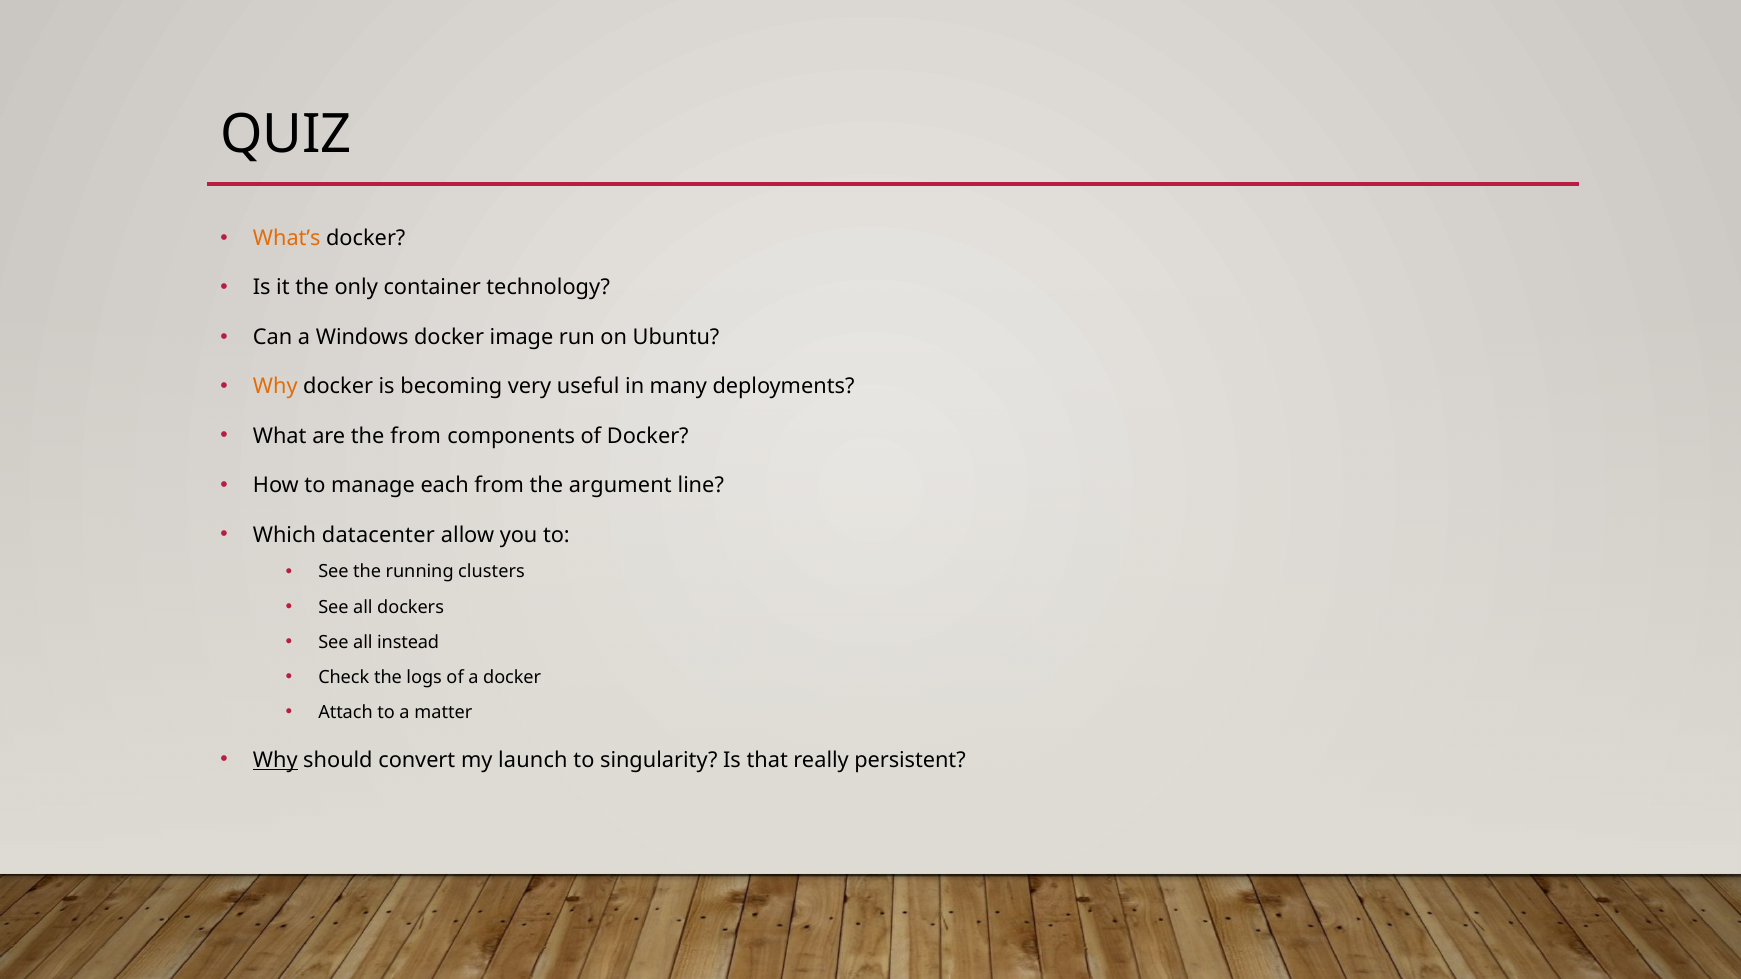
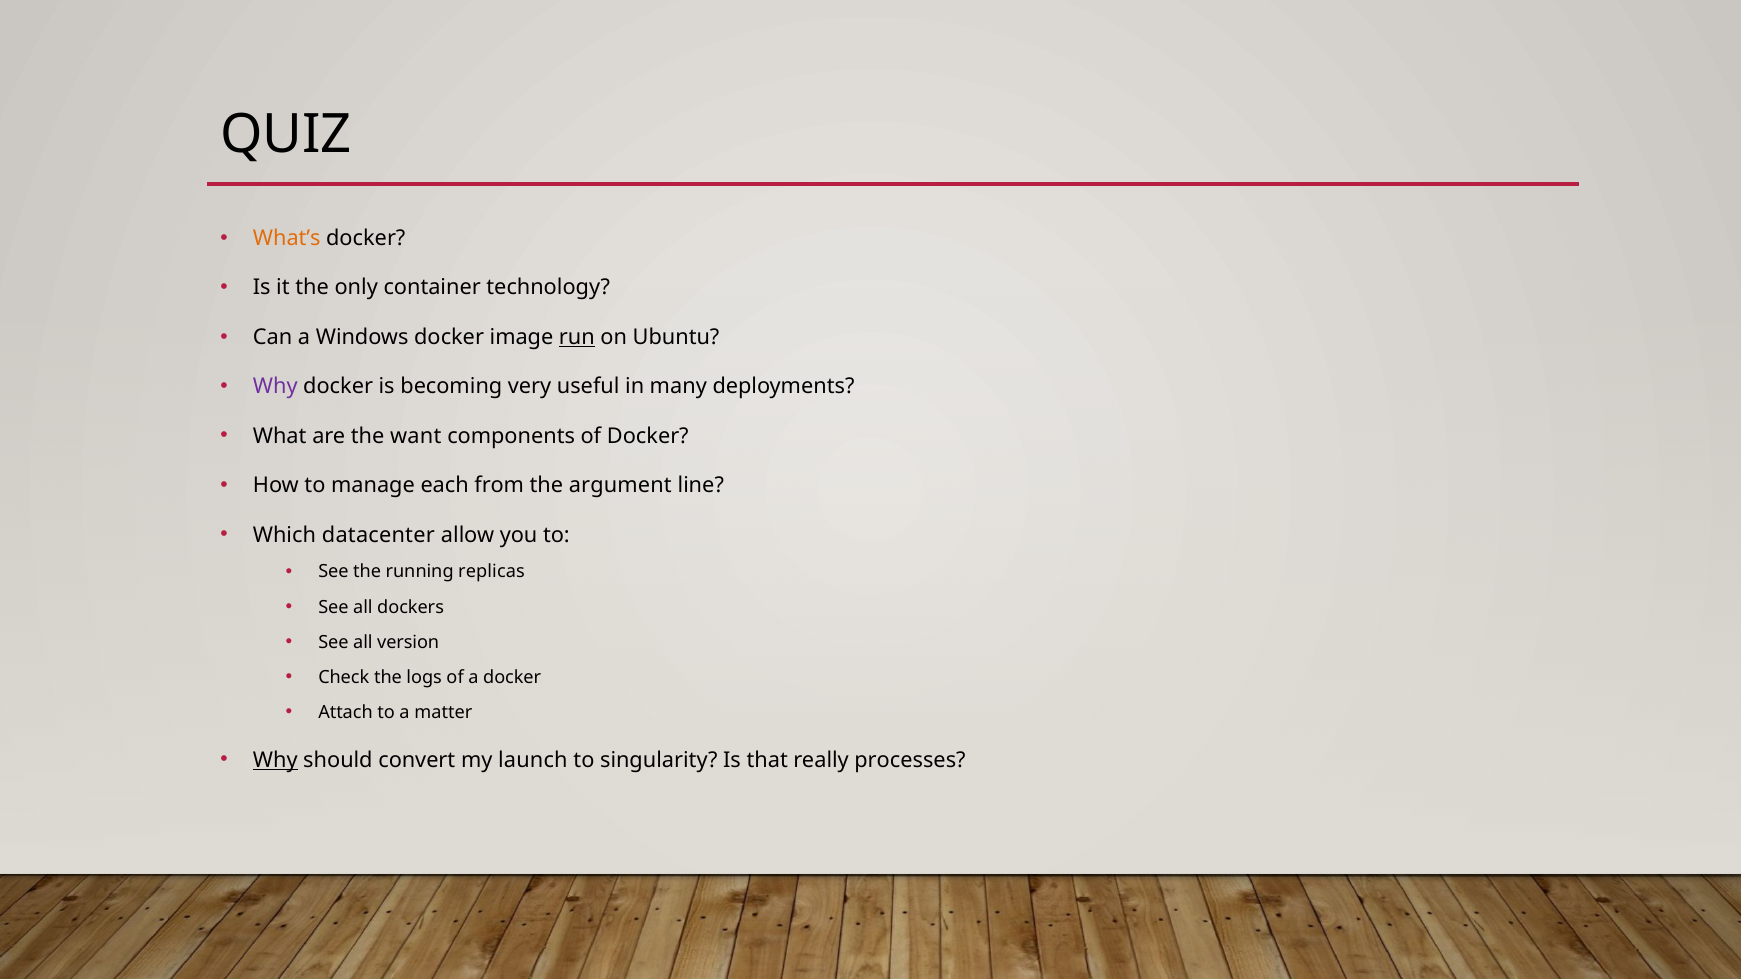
run underline: none -> present
Why at (275, 387) colour: orange -> purple
the from: from -> want
clusters: clusters -> replicas
instead: instead -> version
persistent: persistent -> processes
